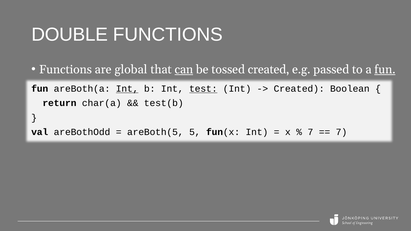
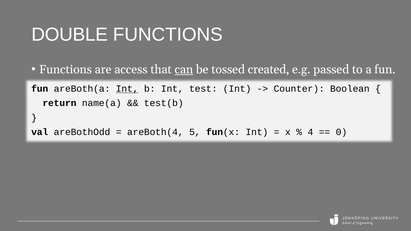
global: global -> access
fun at (385, 69) underline: present -> none
test underline: present -> none
Created at (299, 89): Created -> Counter
char(a: char(a -> name(a
areBoth(5: areBoth(5 -> areBoth(4
7 at (310, 132): 7 -> 4
7 at (341, 132): 7 -> 0
